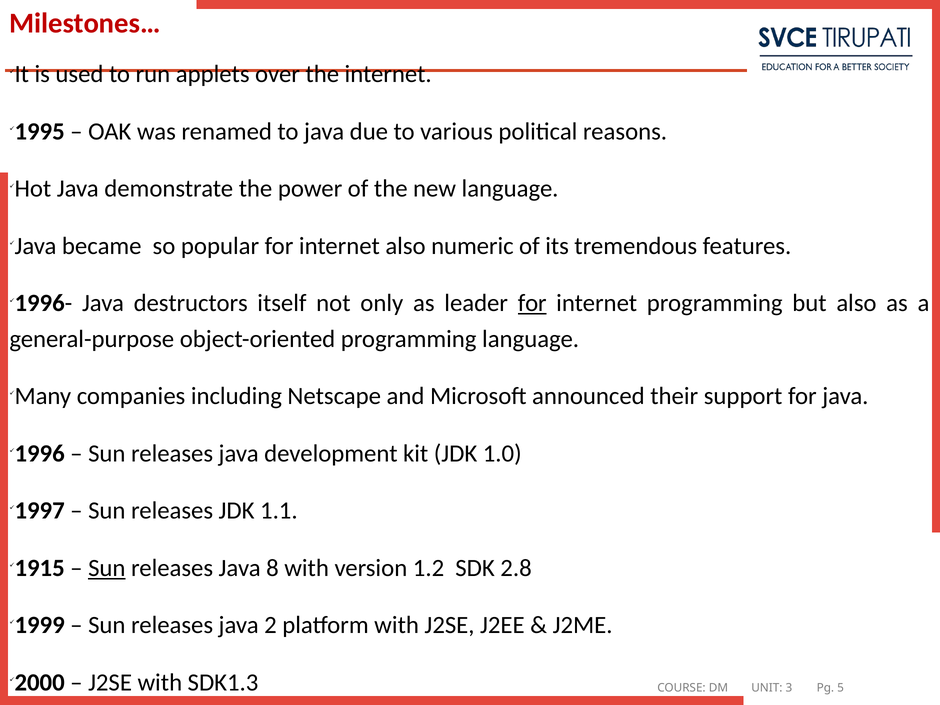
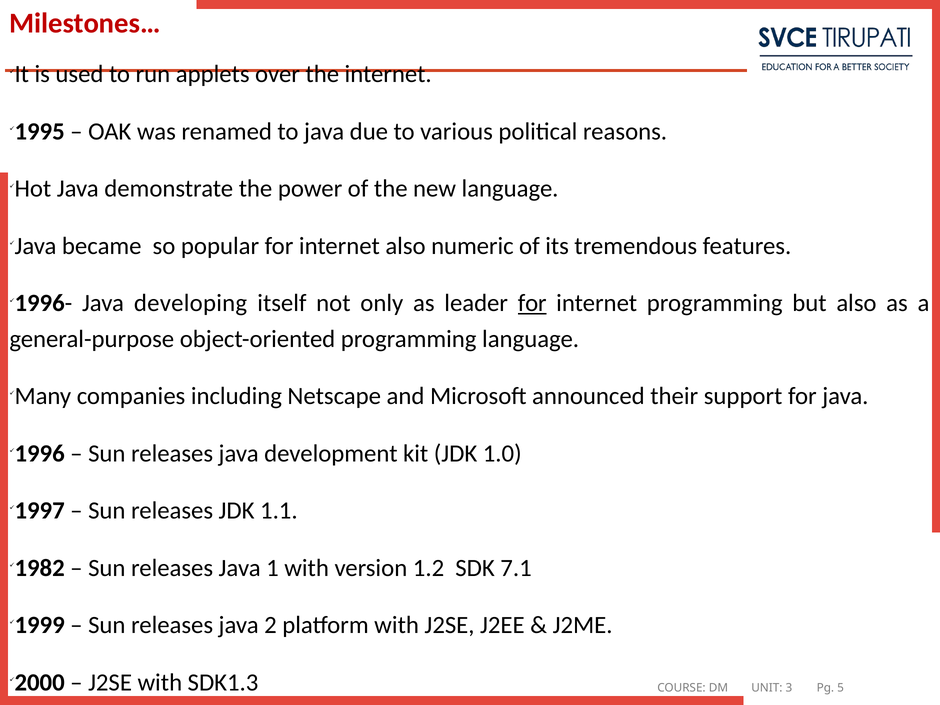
destructors: destructors -> developing
1915: 1915 -> 1982
Sun at (107, 568) underline: present -> none
8: 8 -> 1
2.8: 2.8 -> 7.1
